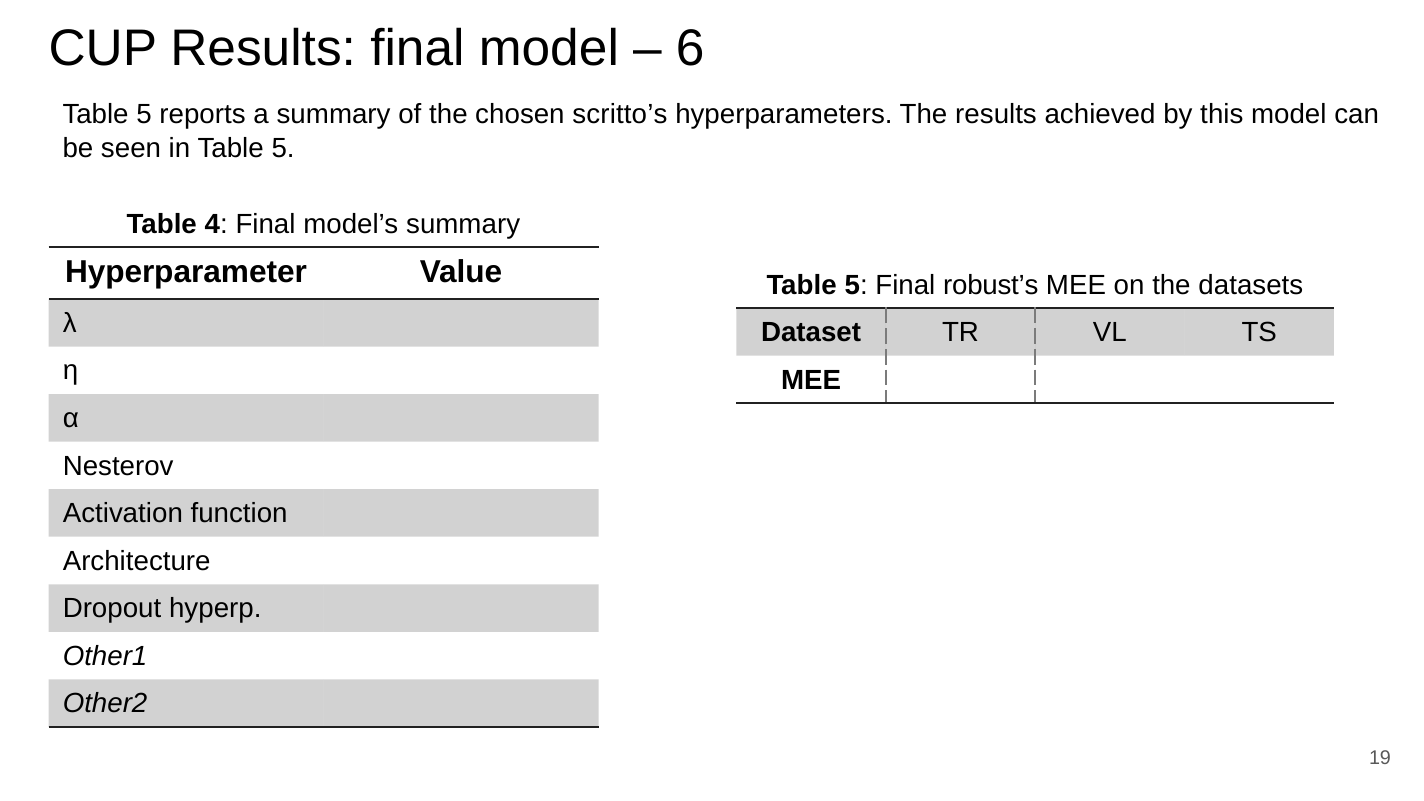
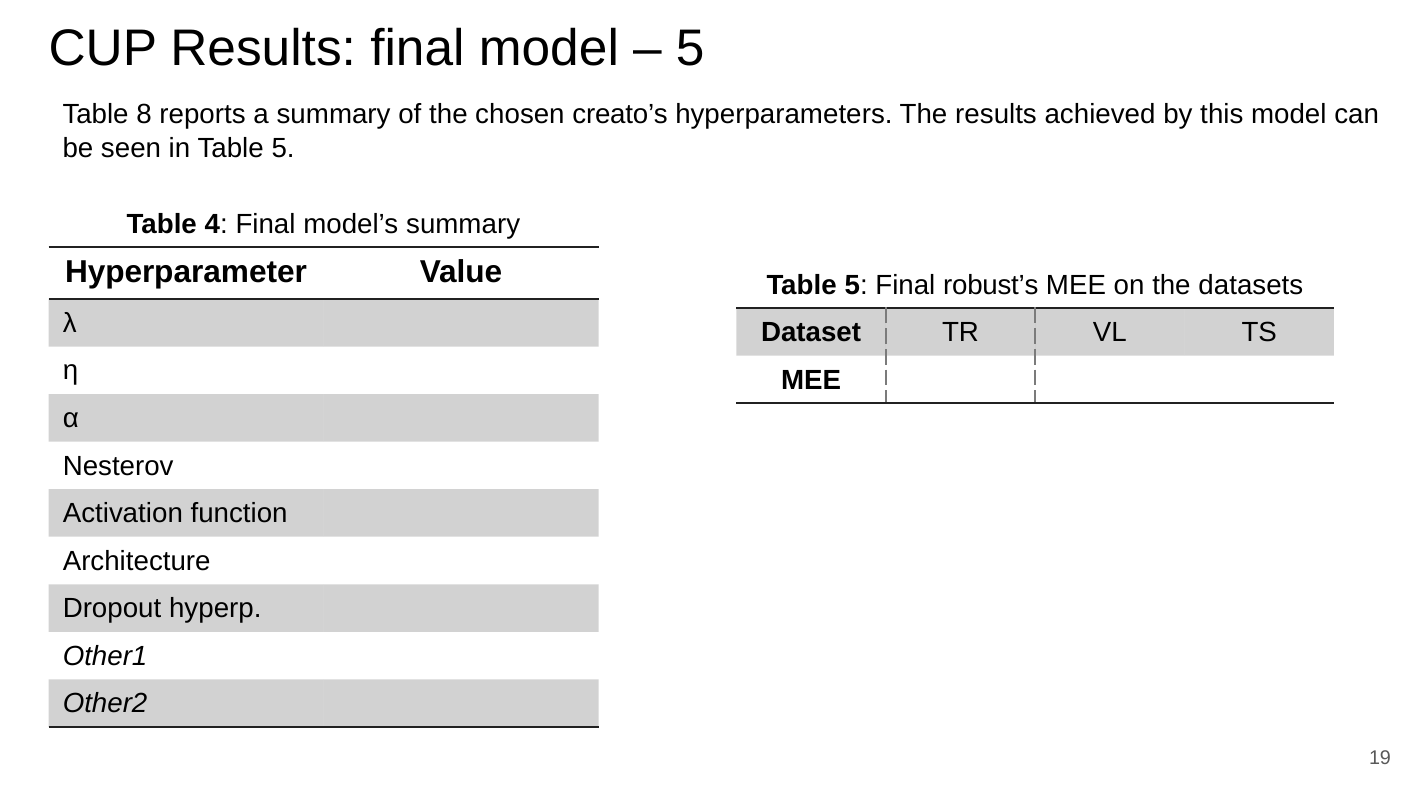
6 at (690, 49): 6 -> 5
5 at (144, 115): 5 -> 8
scritto’s: scritto’s -> creato’s
